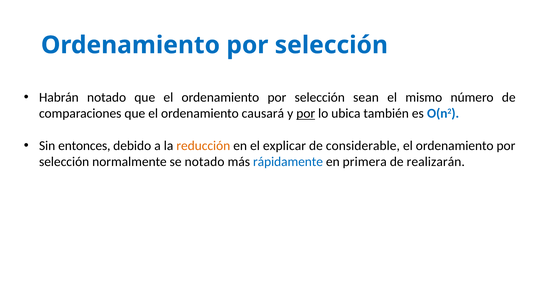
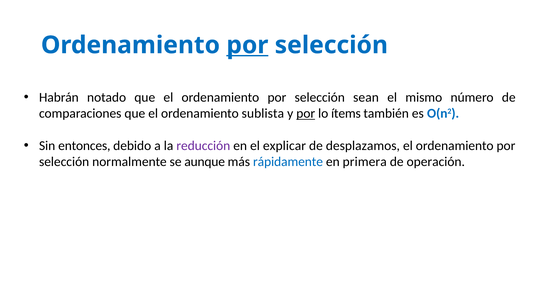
por at (247, 45) underline: none -> present
causará: causará -> sublista
ubica: ubica -> ítems
reducción colour: orange -> purple
considerable: considerable -> desplazamos
se notado: notado -> aunque
realizarán: realizarán -> operación
